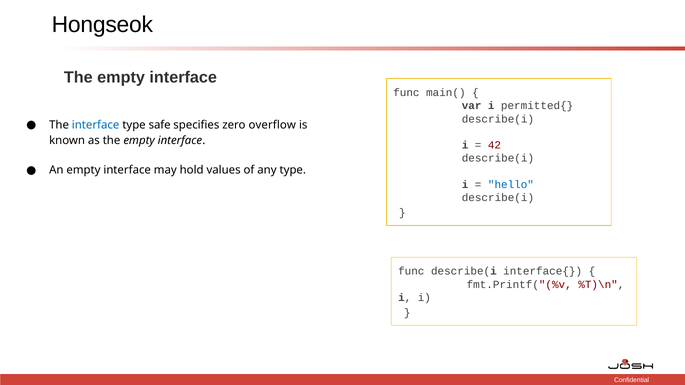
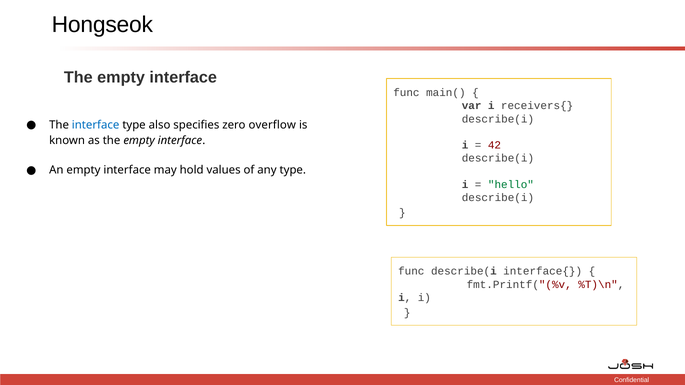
permitted{: permitted{ -> receivers{
safe: safe -> also
hello colour: blue -> green
